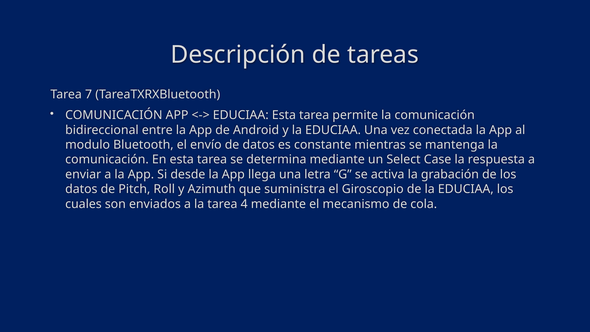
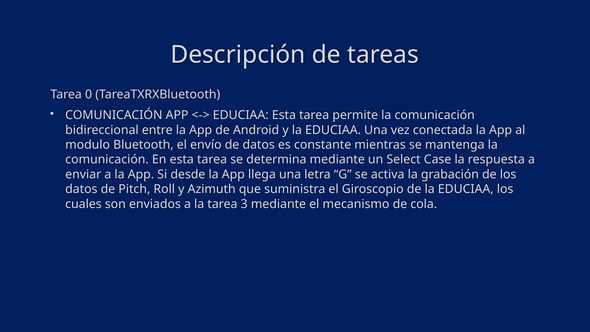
7: 7 -> 0
4: 4 -> 3
